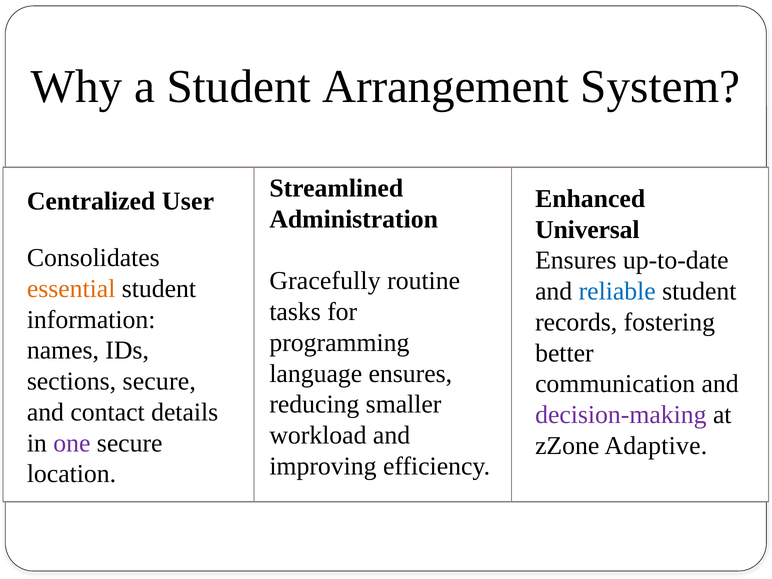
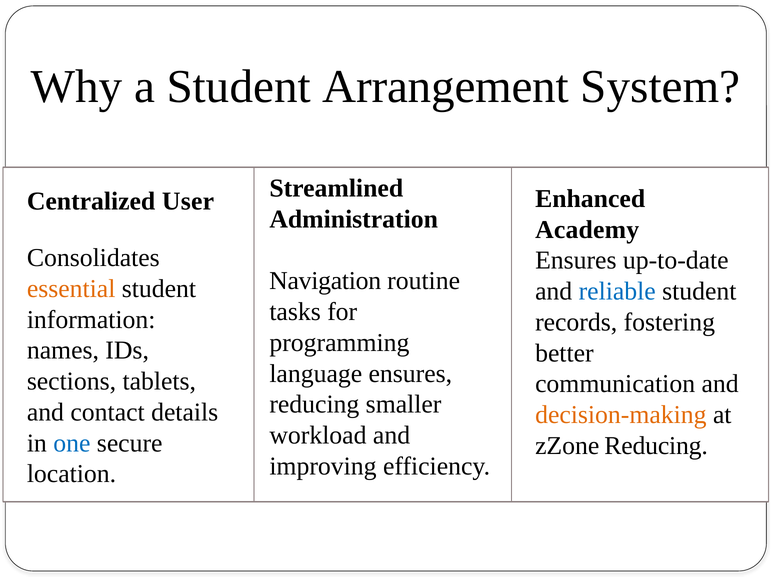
Universal: Universal -> Academy
Gracefully: Gracefully -> Navigation
sections secure: secure -> tablets
decision-making colour: purple -> orange
one colour: purple -> blue
zZone Adaptive: Adaptive -> Reducing
